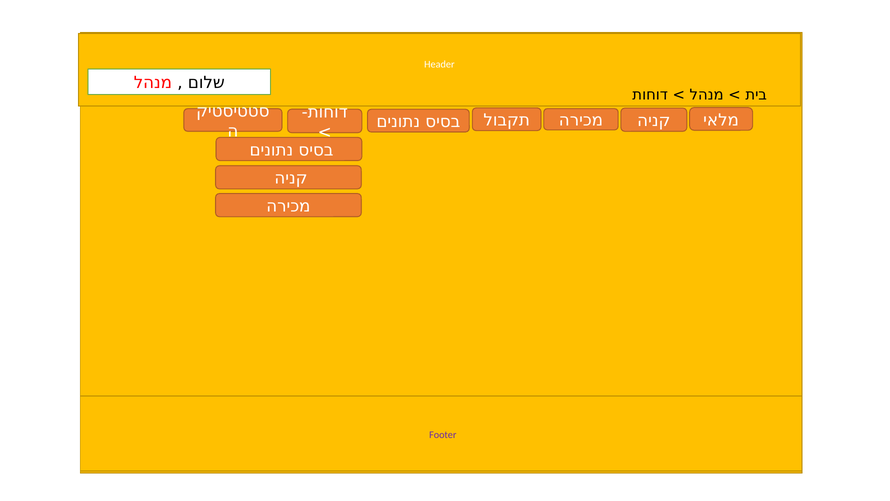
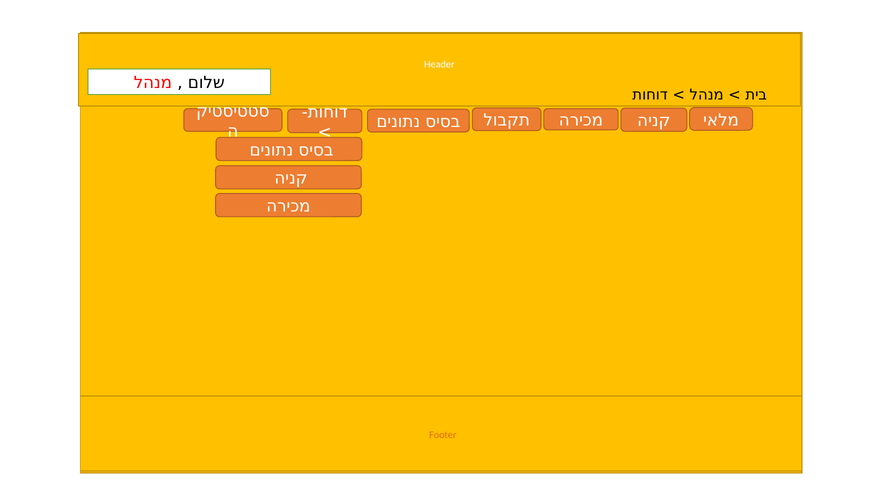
Footer colour: purple -> orange
